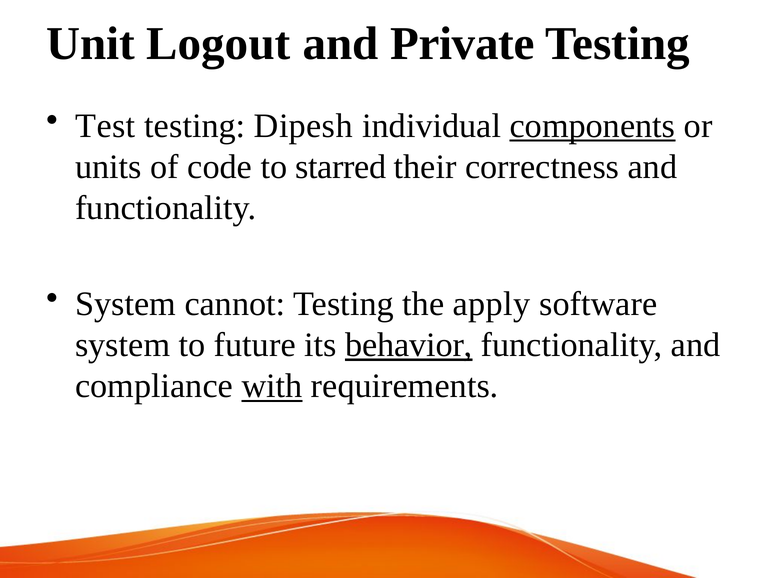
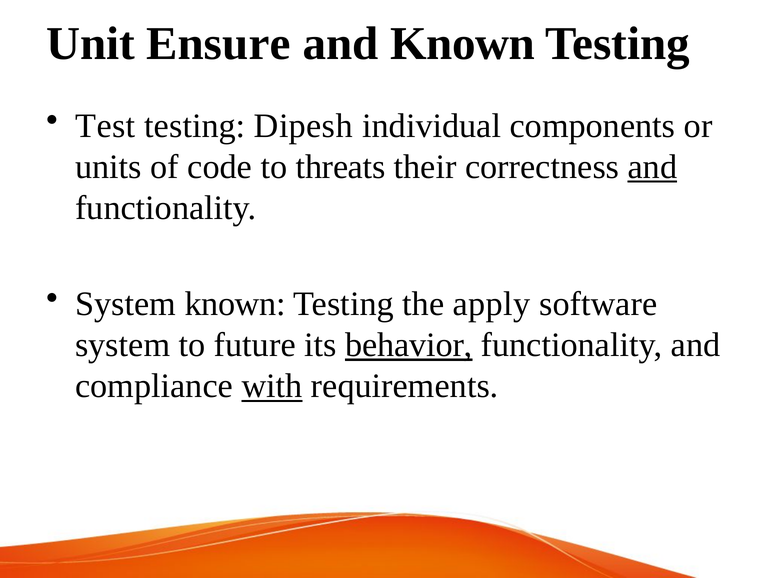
Logout: Logout -> Ensure
and Private: Private -> Known
components underline: present -> none
starred: starred -> threats
and at (652, 167) underline: none -> present
System cannot: cannot -> known
